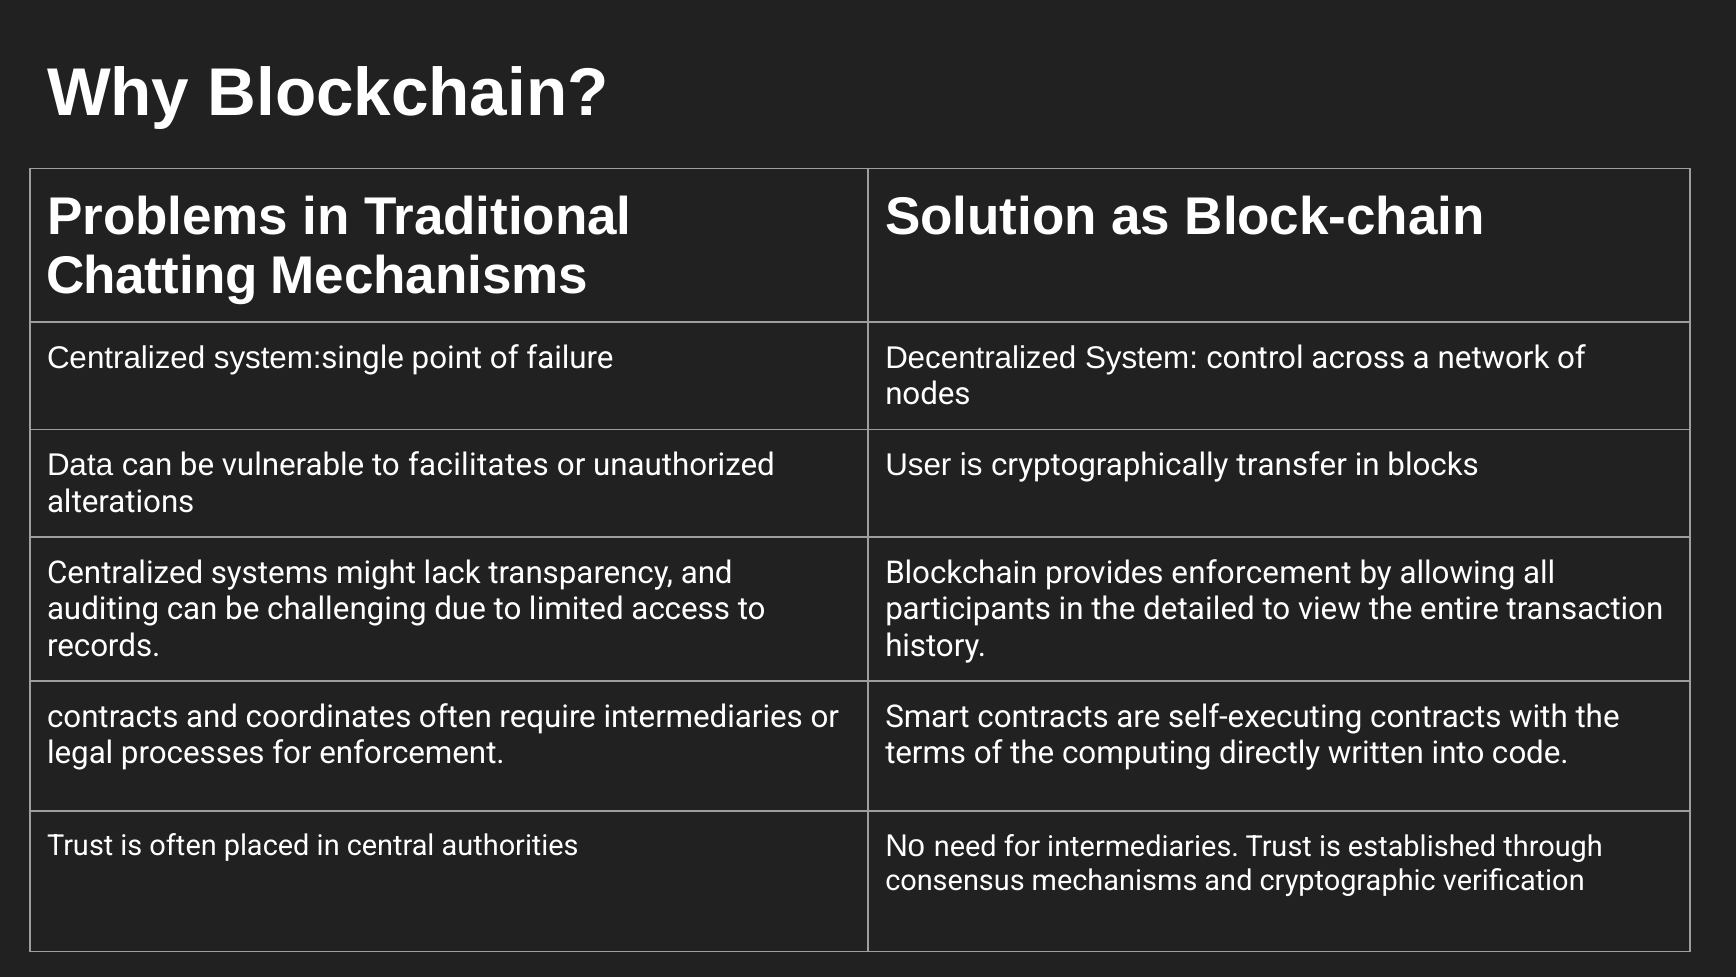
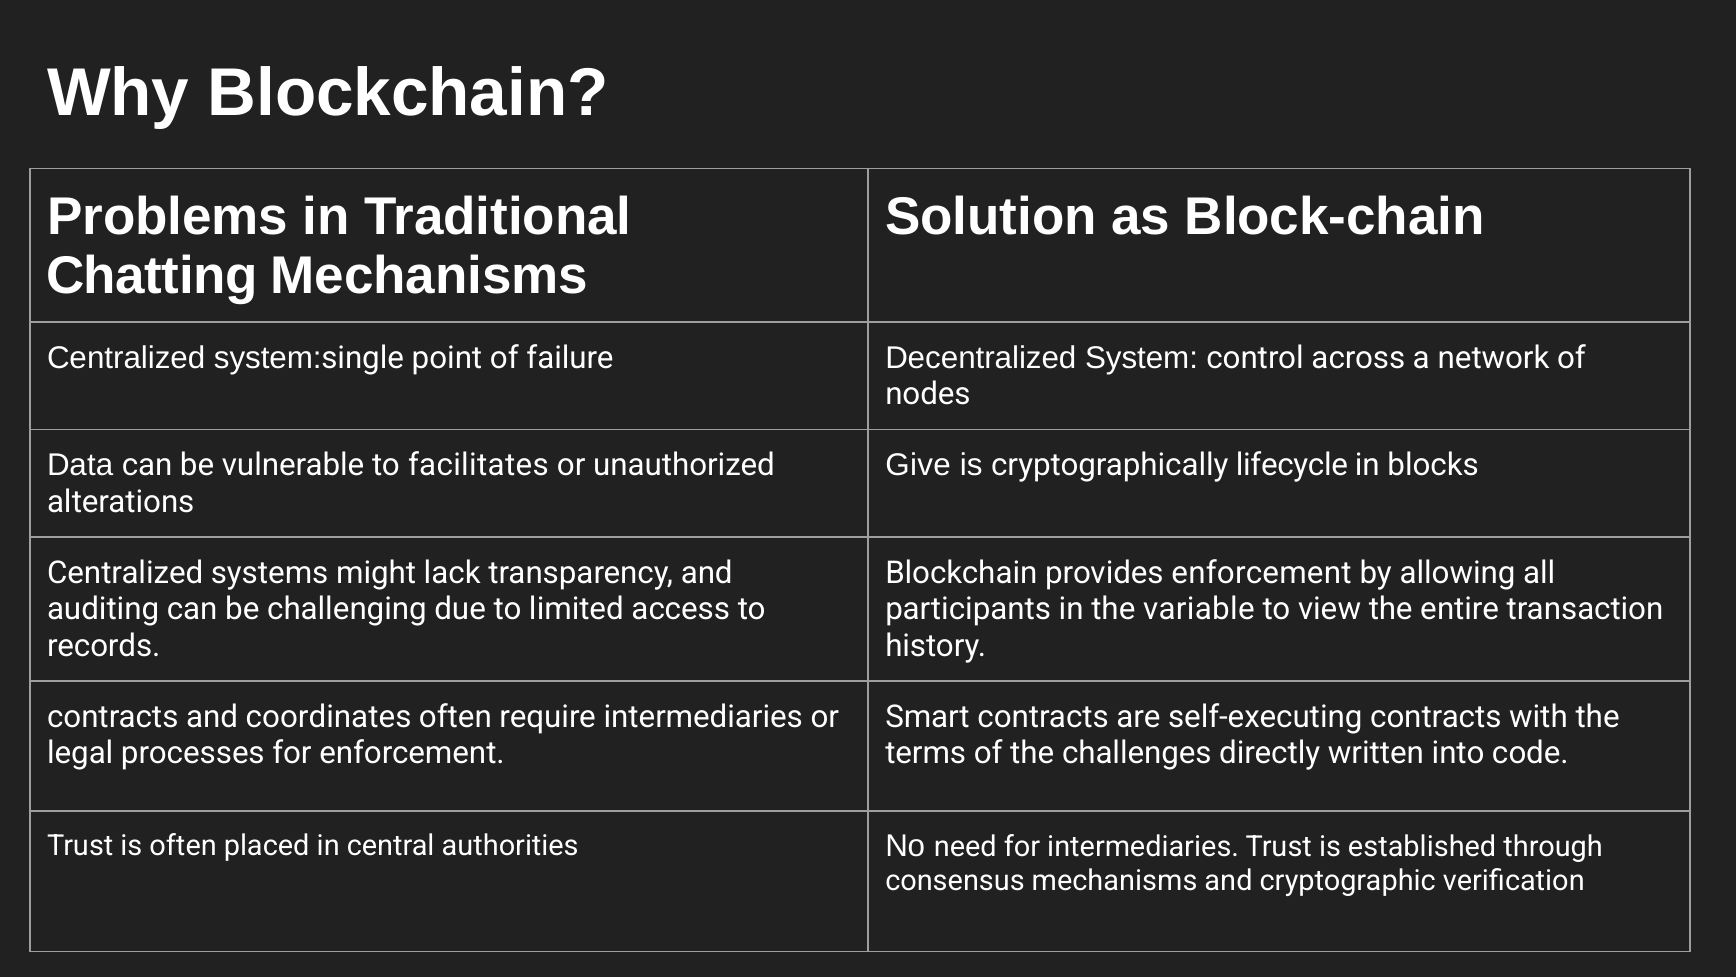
User: User -> Give
transfer: transfer -> lifecycle
detailed: detailed -> variable
computing: computing -> challenges
